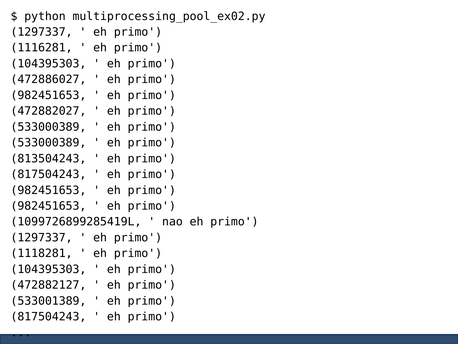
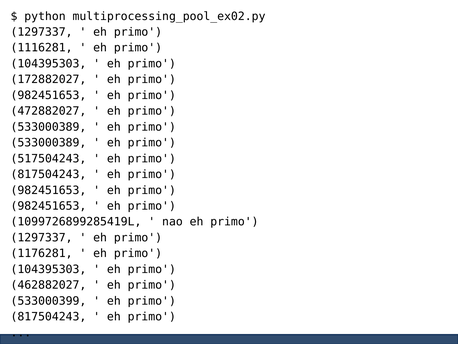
472886027: 472886027 -> 172882027
813504243: 813504243 -> 517504243
1118281: 1118281 -> 1176281
472882127: 472882127 -> 462882027
533001389: 533001389 -> 533000399
